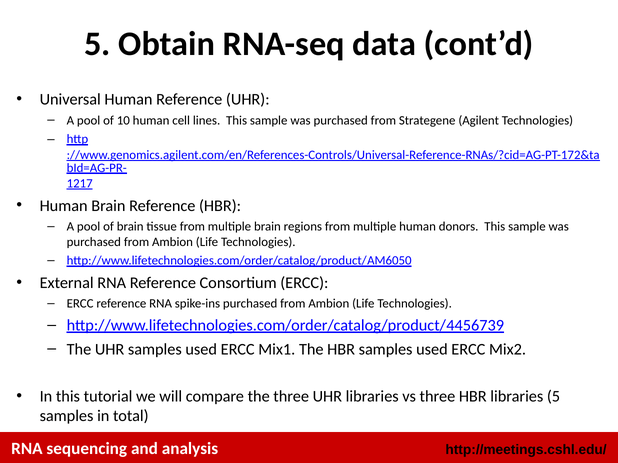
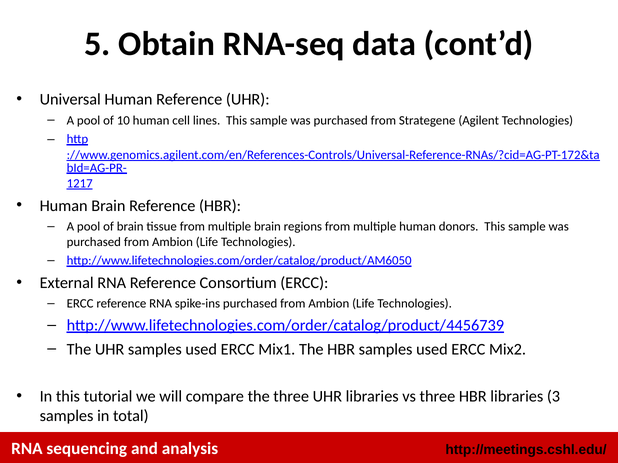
libraries 5: 5 -> 3
